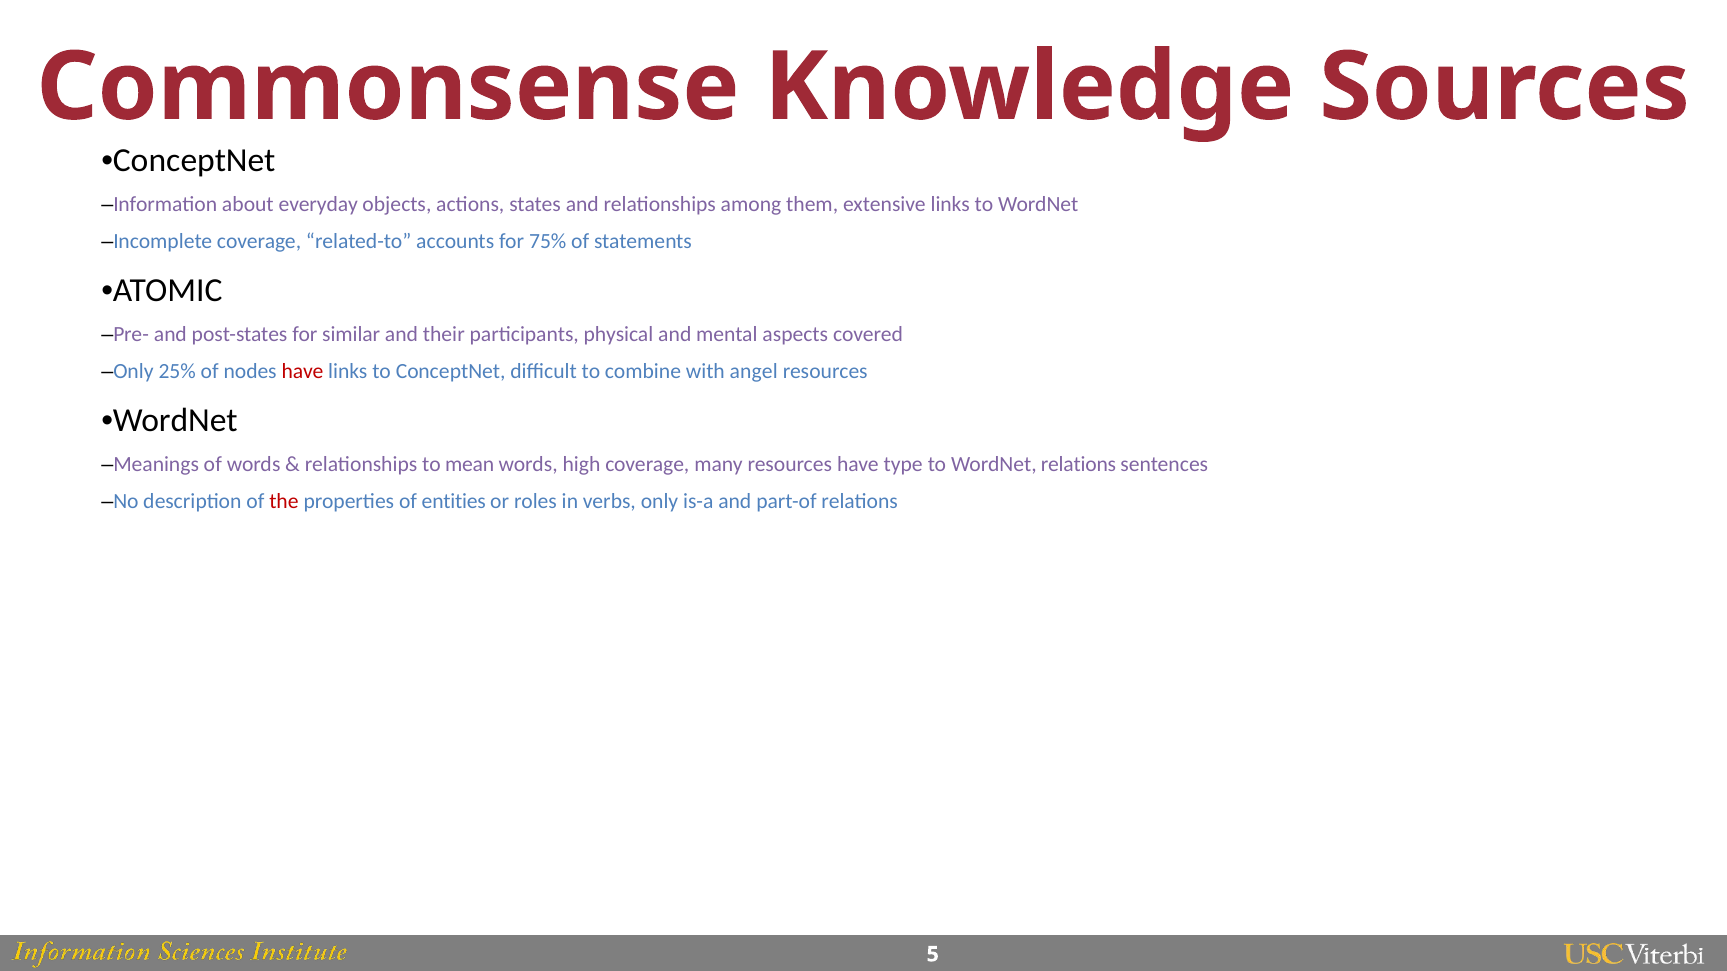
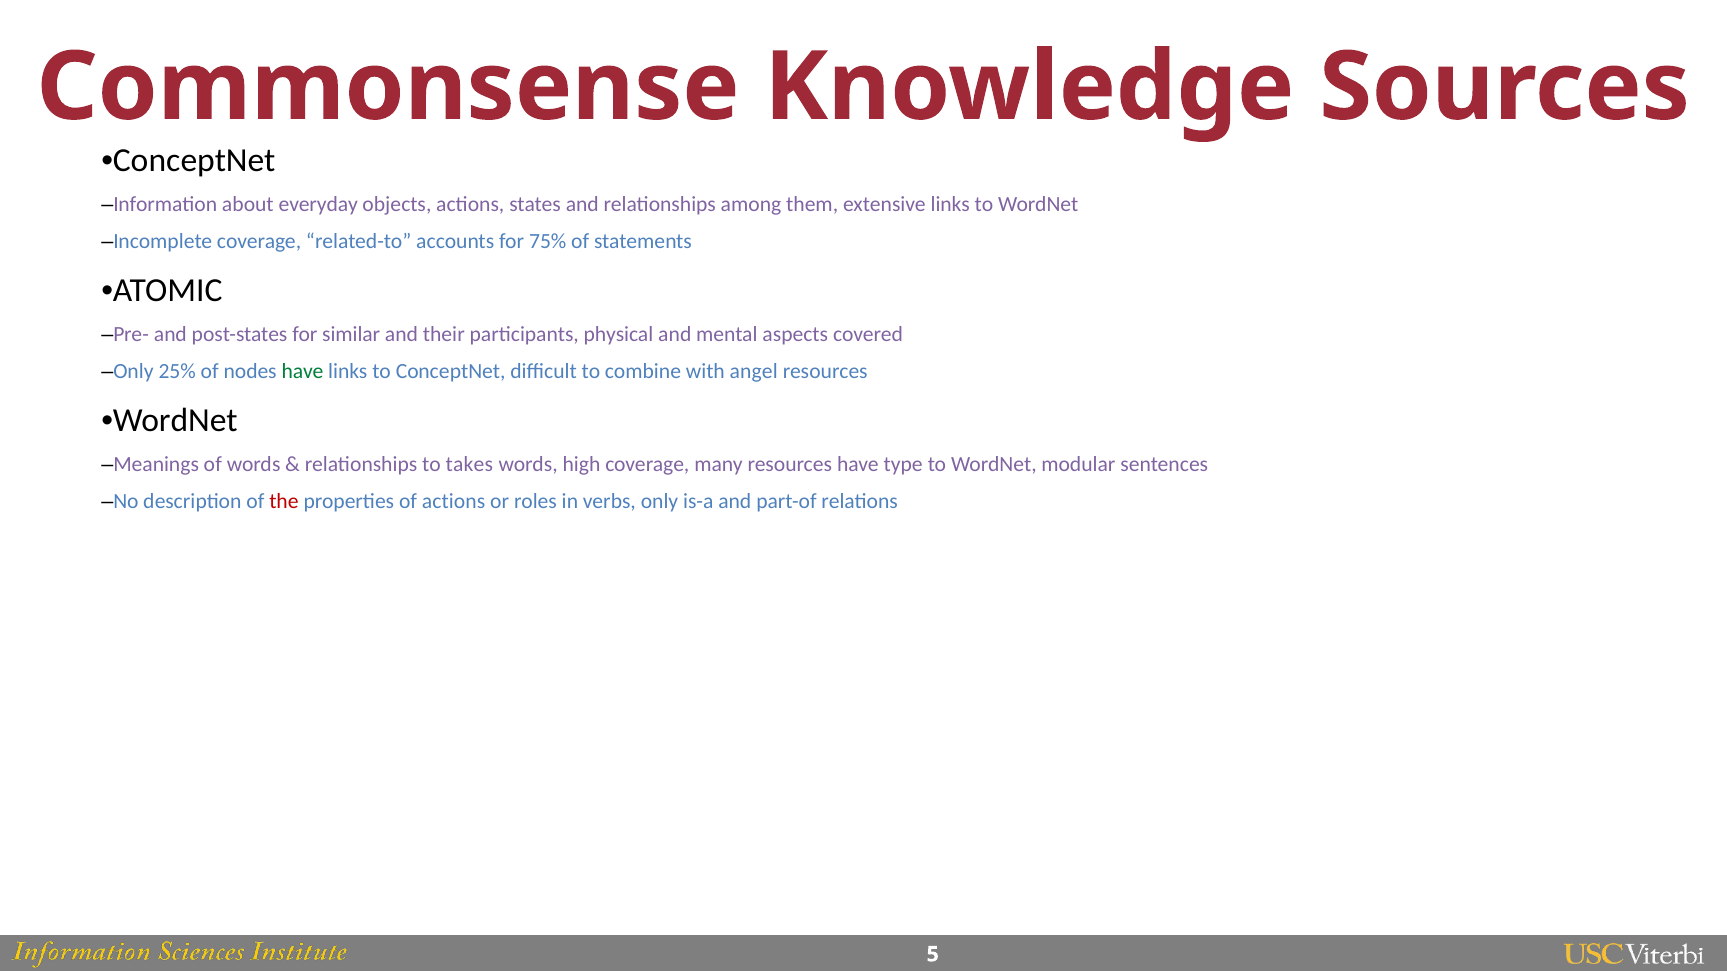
have at (303, 371) colour: red -> green
mean: mean -> takes
WordNet relations: relations -> modular
of entities: entities -> actions
